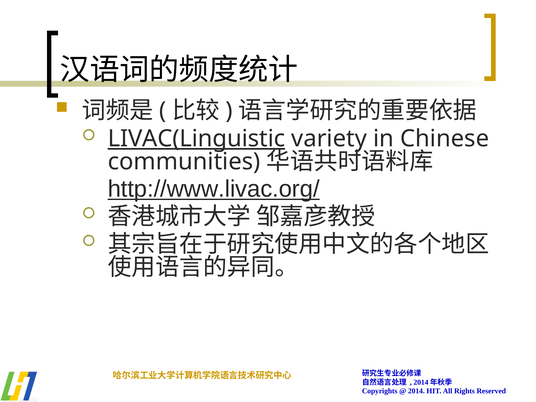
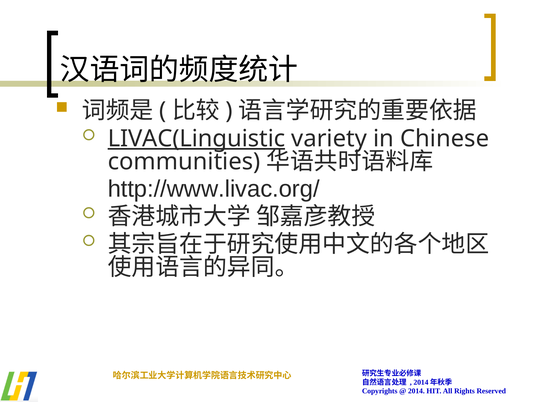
http://www.livac.org/ underline: present -> none
